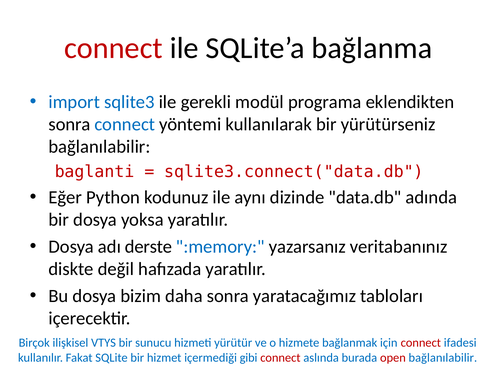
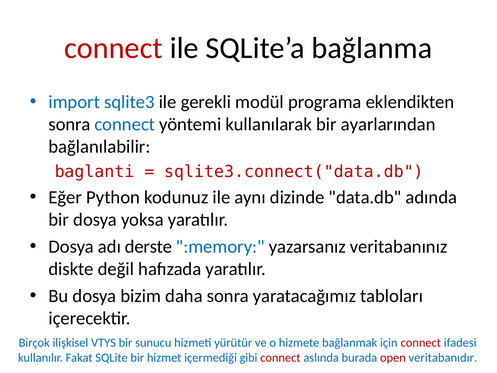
yürütürseniz: yürütürseniz -> ayarlarından
open bağlanılabilir: bağlanılabilir -> veritabanıdır
